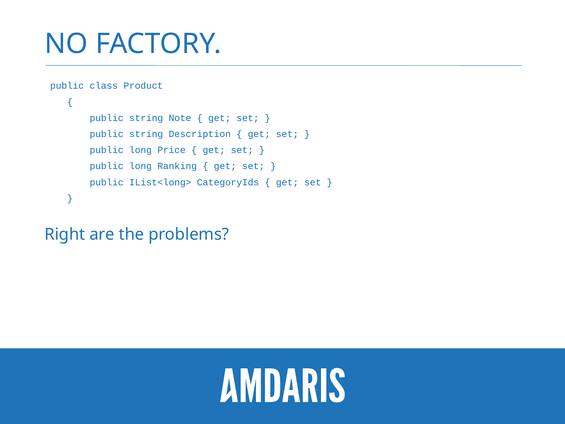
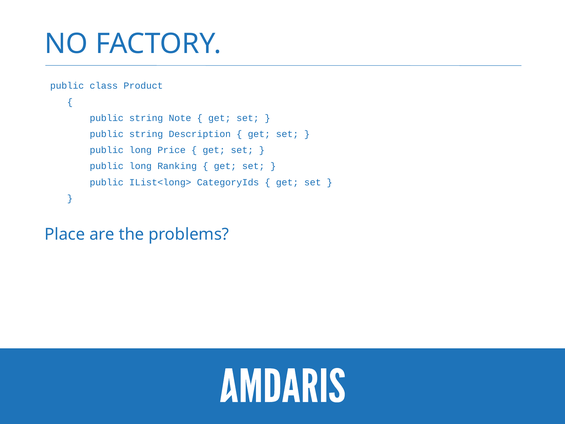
Right: Right -> Place
